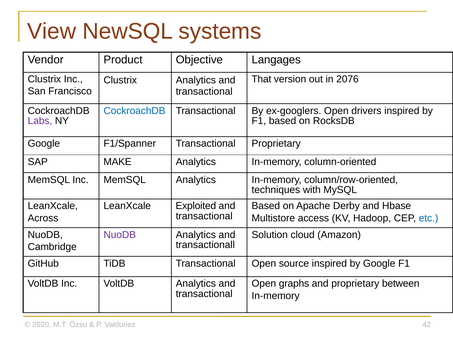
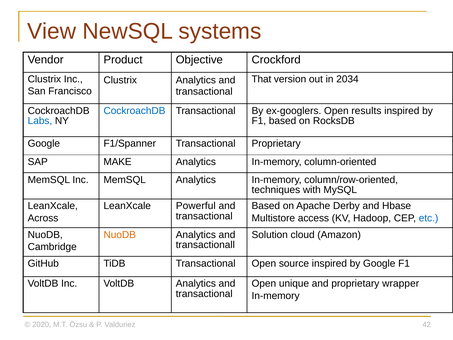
Langages: Langages -> Crockford
2076: 2076 -> 2034
drivers: drivers -> results
Labs colour: purple -> blue
Exploited: Exploited -> Powerful
NuoDB at (120, 235) colour: purple -> orange
graphs: graphs -> unique
between: between -> wrapper
